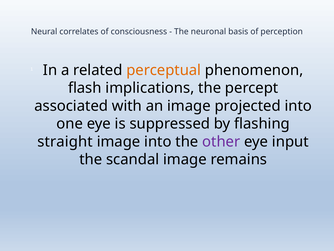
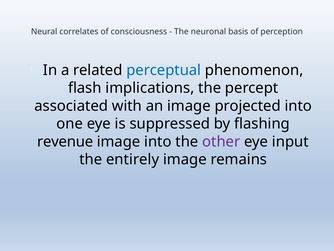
perceptual colour: orange -> blue
straight: straight -> revenue
scandal: scandal -> entirely
